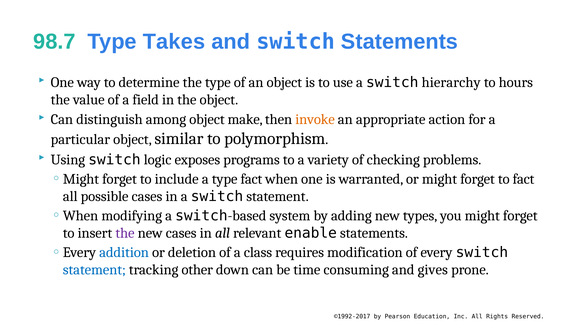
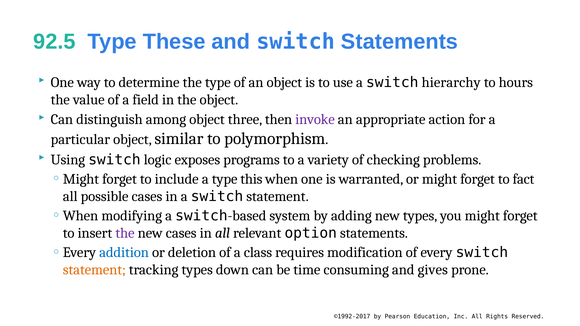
98.7: 98.7 -> 92.5
Takes: Takes -> These
make: make -> three
invoke colour: orange -> purple
type fact: fact -> this
enable: enable -> option
statement at (94, 270) colour: blue -> orange
tracking other: other -> types
